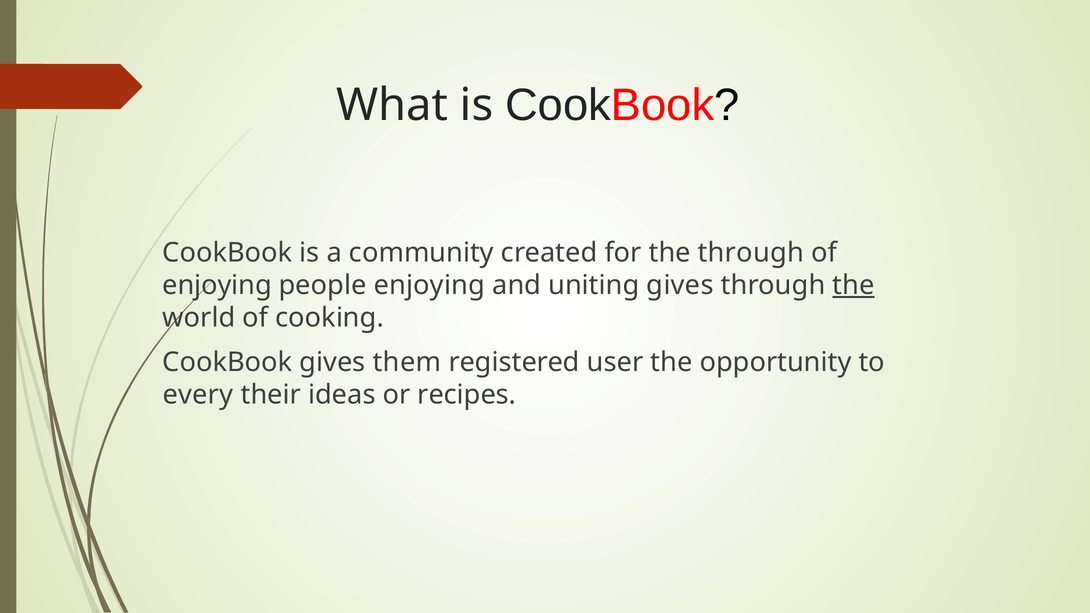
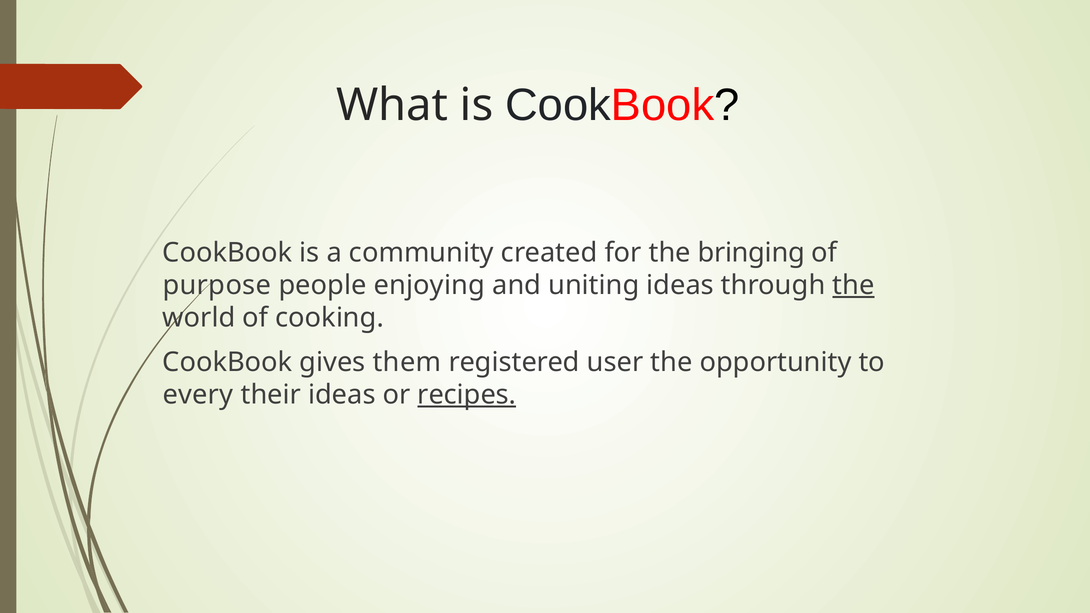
the through: through -> bringing
enjoying at (217, 285): enjoying -> purpose
uniting gives: gives -> ideas
recipes underline: none -> present
